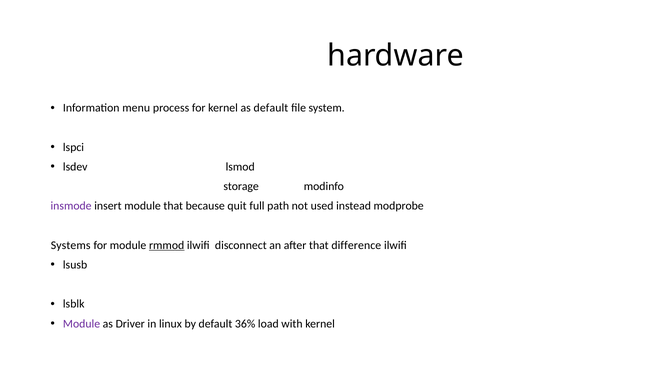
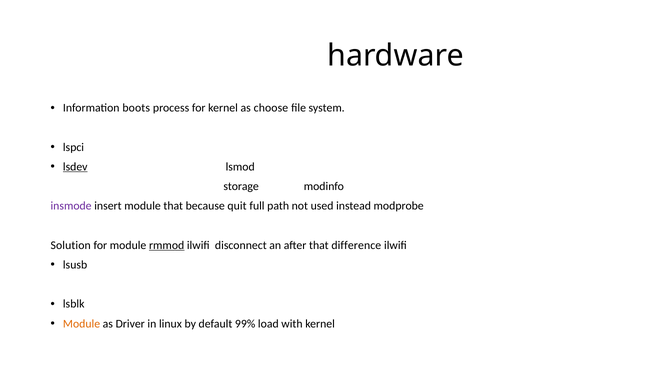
menu: menu -> boots
as default: default -> choose
lsdev underline: none -> present
Systems: Systems -> Solution
Module at (82, 324) colour: purple -> orange
36%: 36% -> 99%
